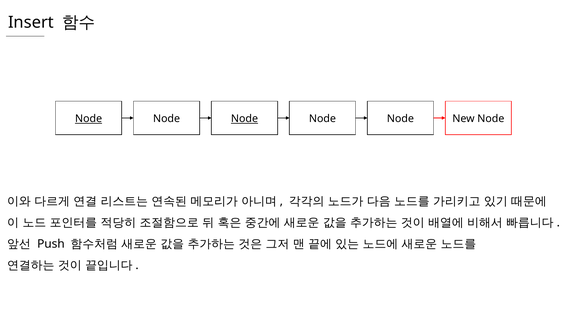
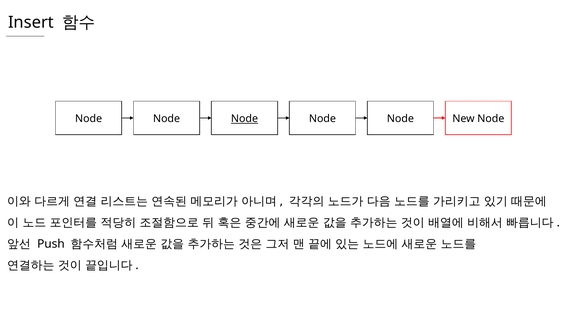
Node at (89, 119) underline: present -> none
